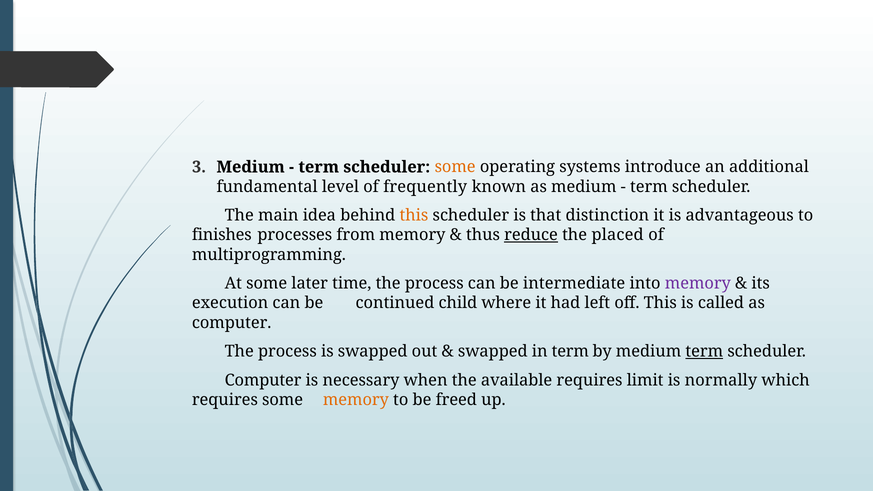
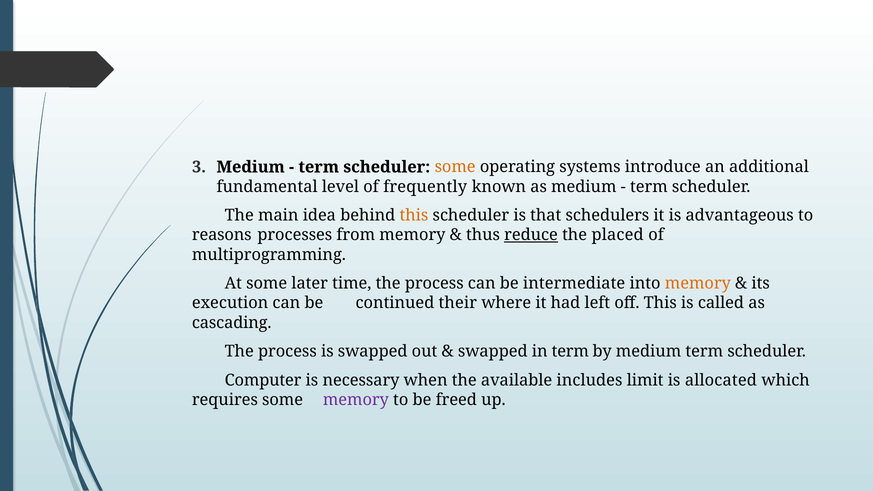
distinction: distinction -> schedulers
finishes: finishes -> reasons
memory at (698, 283) colour: purple -> orange
child: child -> their
computer at (232, 323): computer -> cascading
term at (704, 351) underline: present -> none
available requires: requires -> includes
normally: normally -> allocated
memory at (356, 400) colour: orange -> purple
